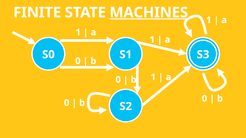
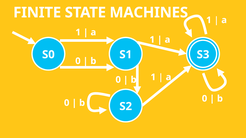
MACHINES underline: present -> none
